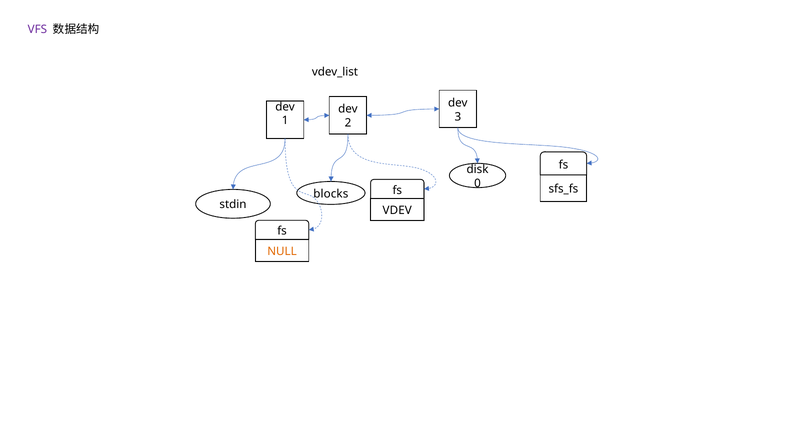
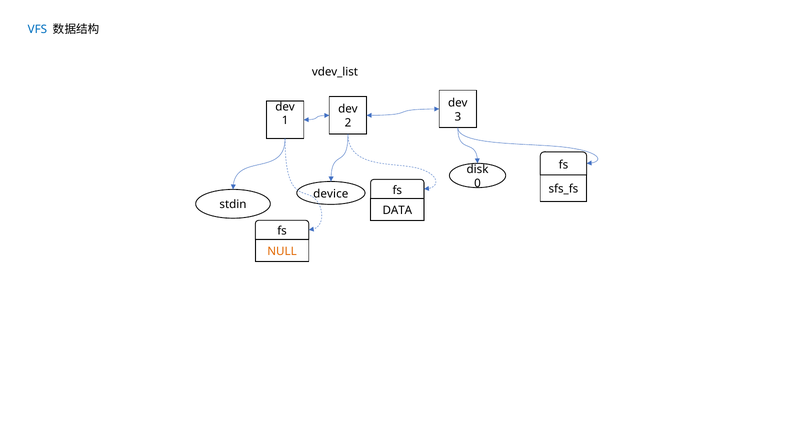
VFS colour: purple -> blue
blocks: blocks -> device
VDEV: VDEV -> DATA
